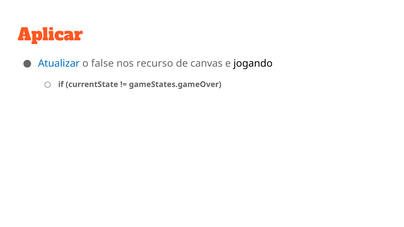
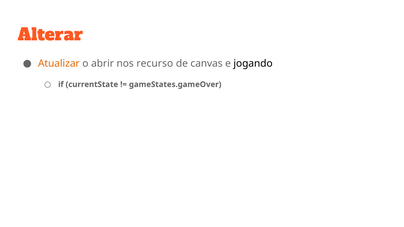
Aplicar: Aplicar -> Alterar
Atualizar colour: blue -> orange
false: false -> abrir
